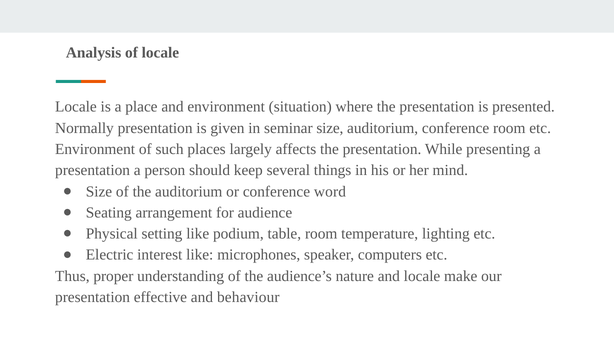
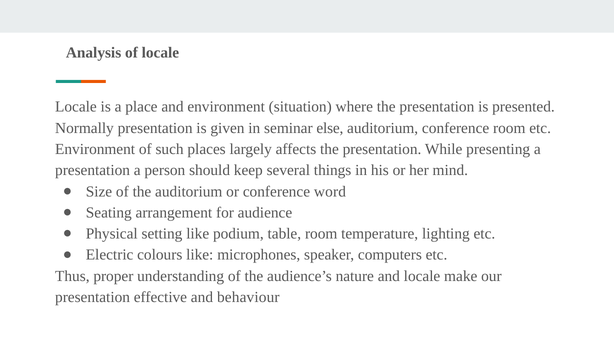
seminar size: size -> else
interest: interest -> colours
